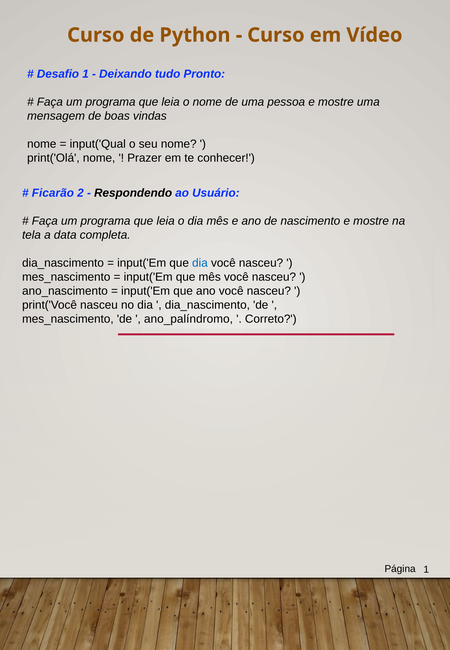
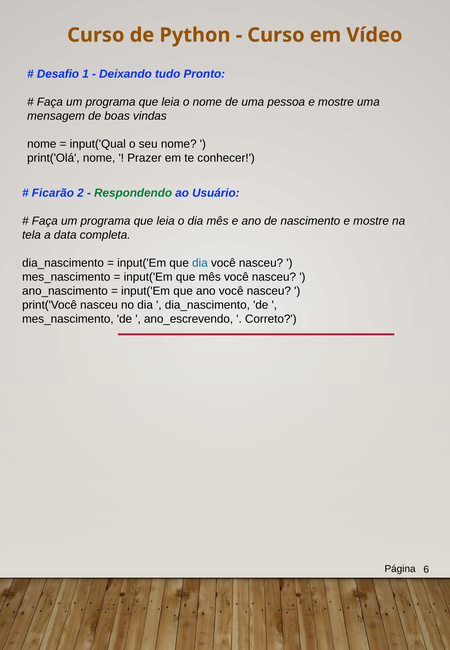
Respondendo colour: black -> green
ano_palíndromo: ano_palíndromo -> ano_escrevendo
Página 1: 1 -> 6
